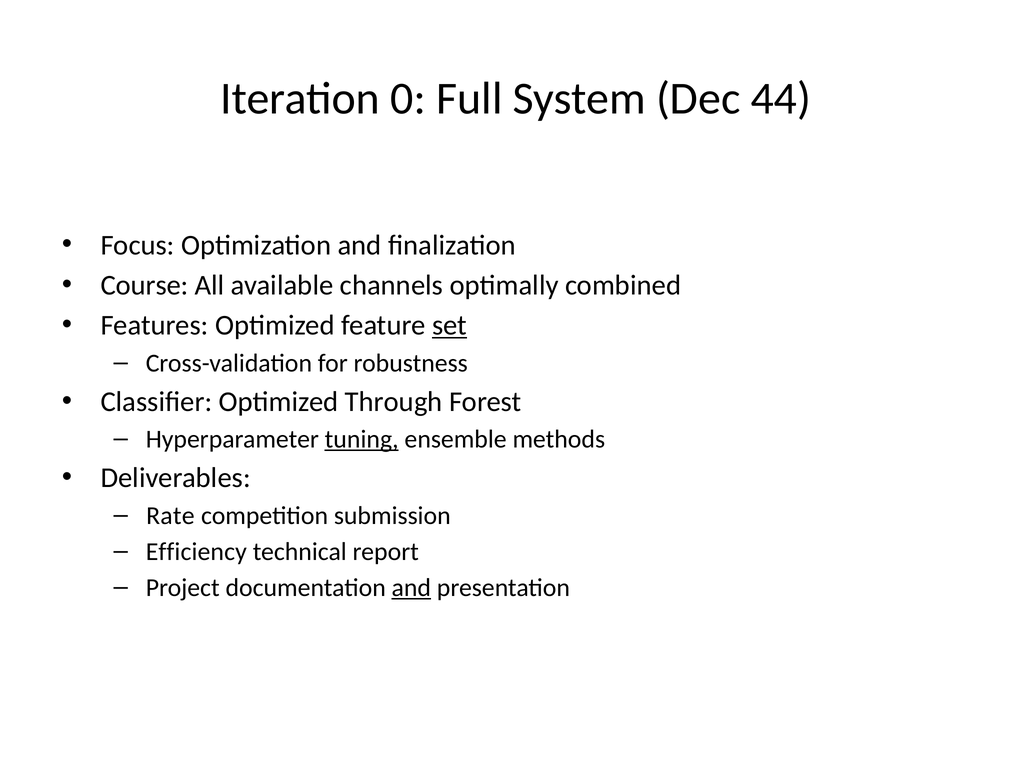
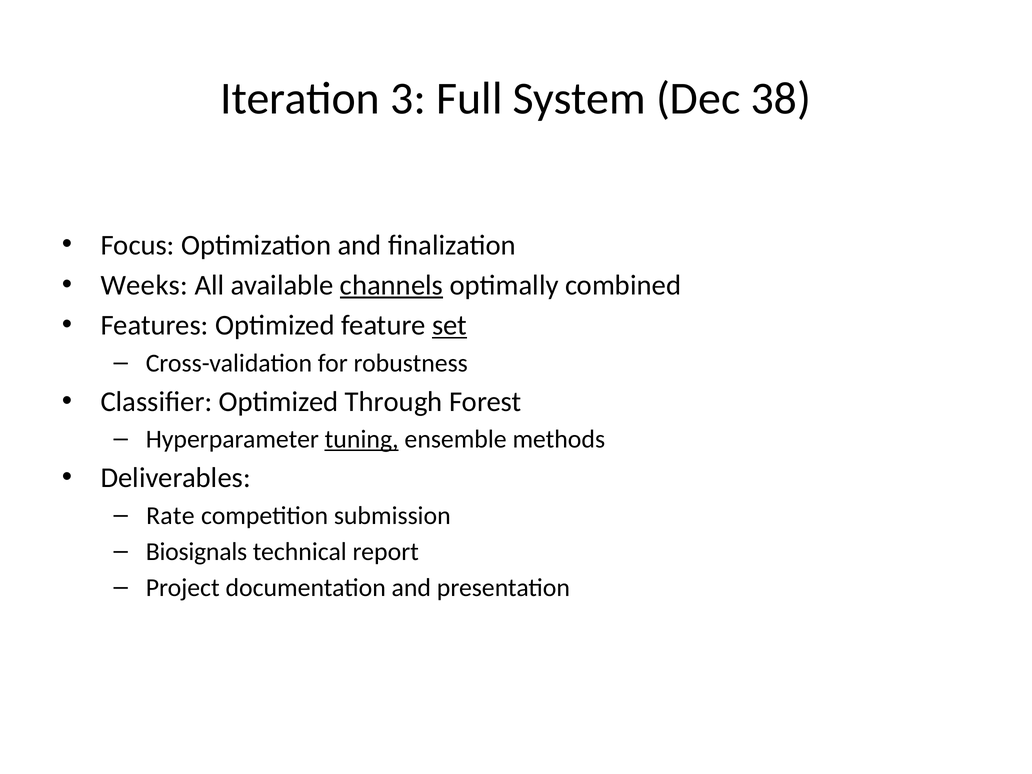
0: 0 -> 3
44: 44 -> 38
Course: Course -> Weeks
channels underline: none -> present
Efficiency: Efficiency -> Biosignals
and at (411, 588) underline: present -> none
